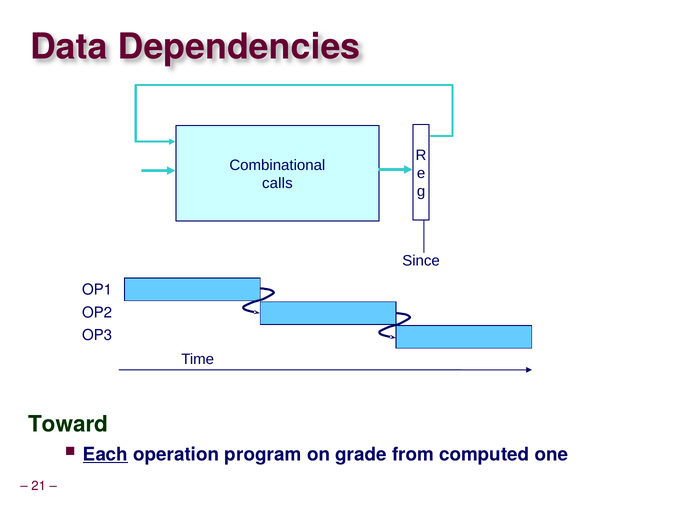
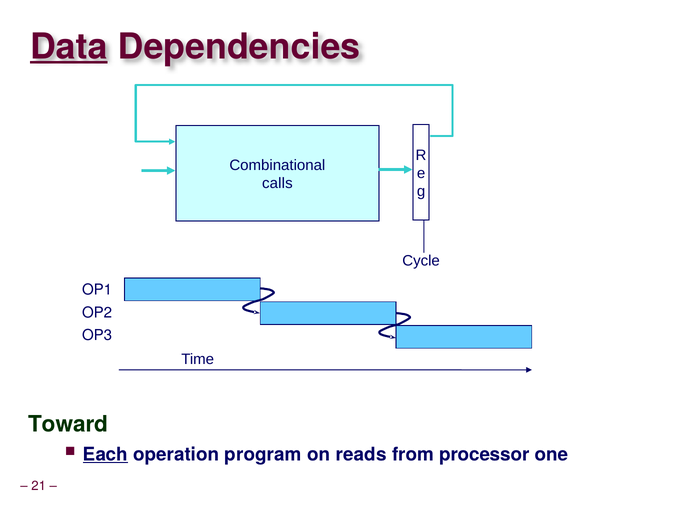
Data underline: none -> present
Since: Since -> Cycle
grade: grade -> reads
computed: computed -> processor
